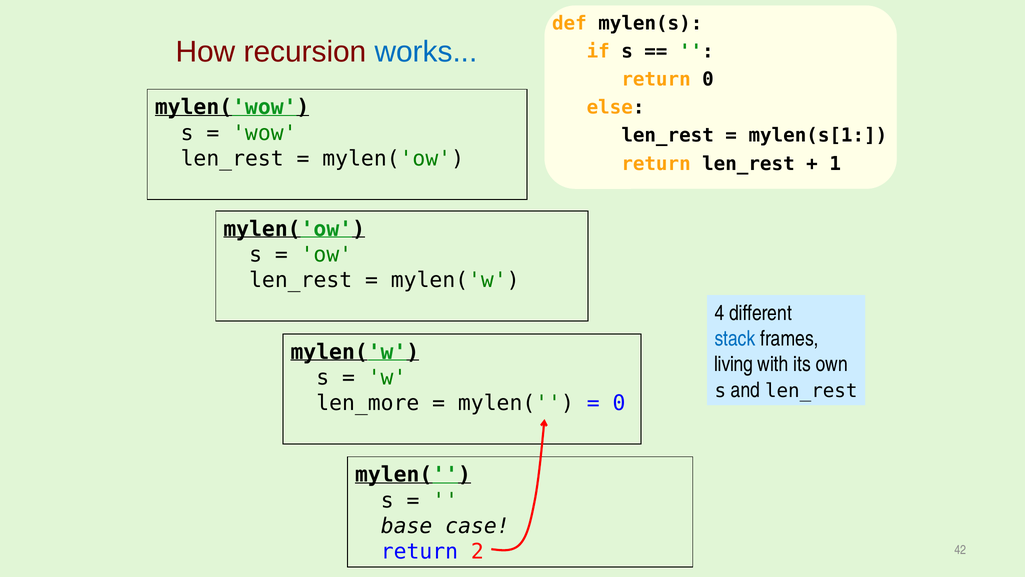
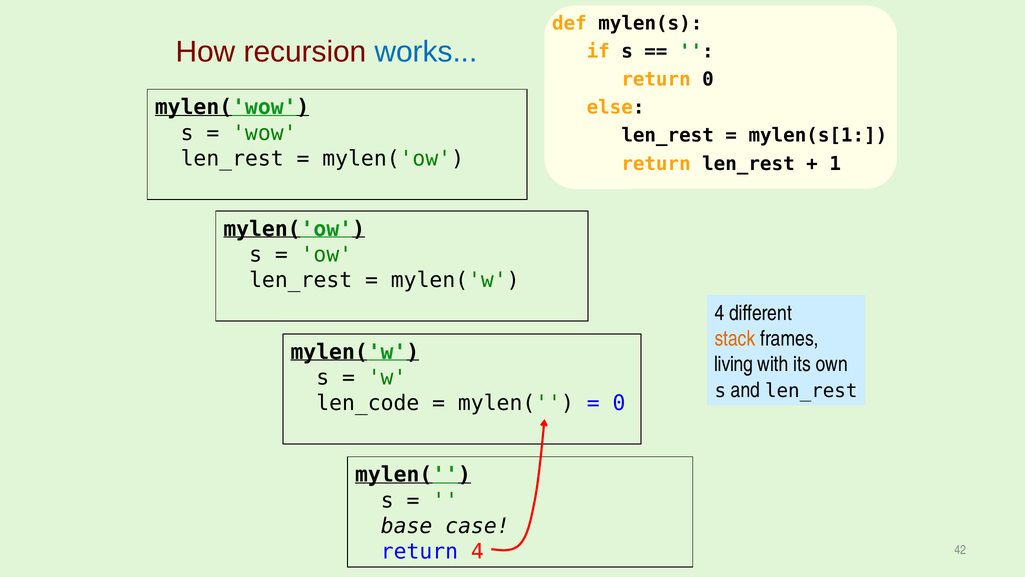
stack colour: blue -> orange
len_more: len_more -> len_code
return 2: 2 -> 4
